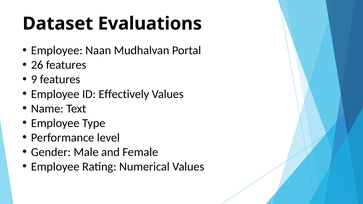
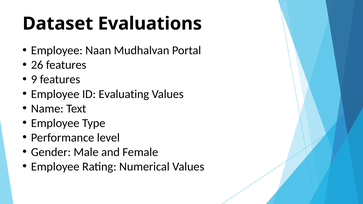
Effectively: Effectively -> Evaluating
